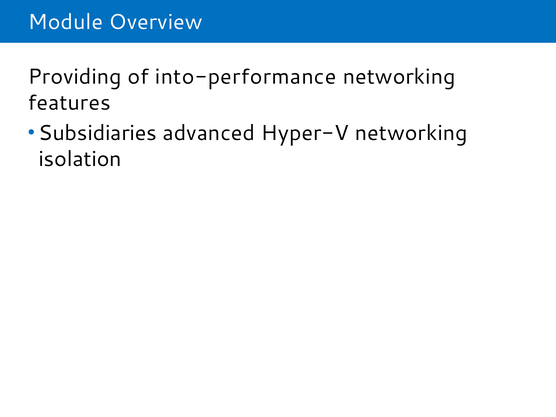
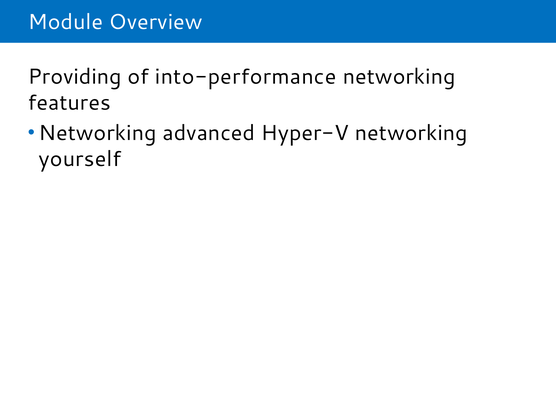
Subsidiaries at (98, 133): Subsidiaries -> Networking
isolation: isolation -> yourself
